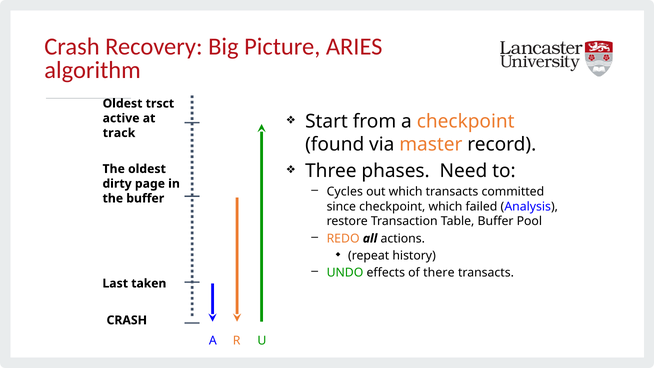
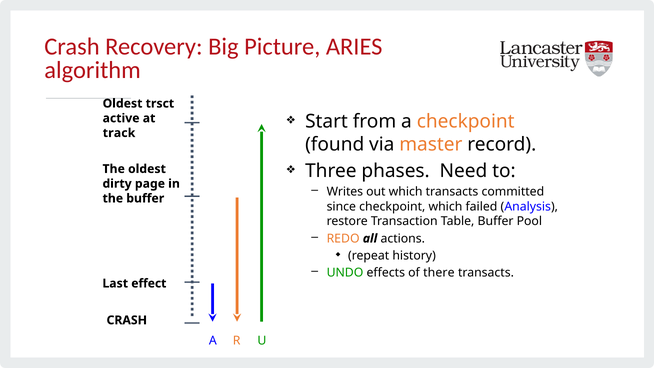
Cycles: Cycles -> Writes
taken: taken -> effect
